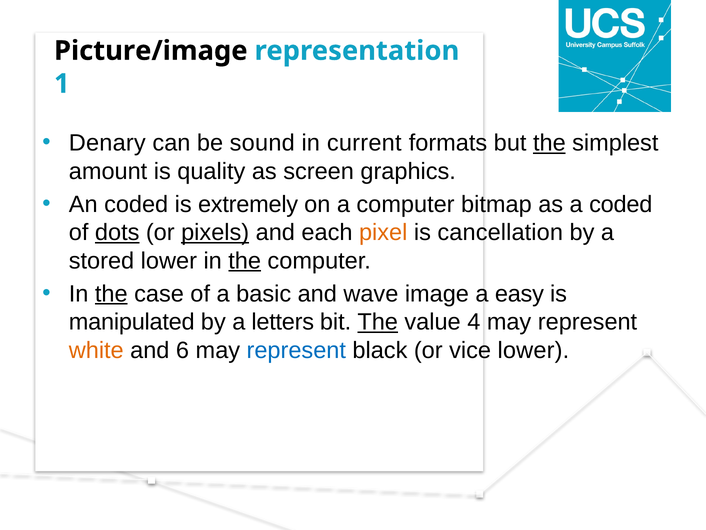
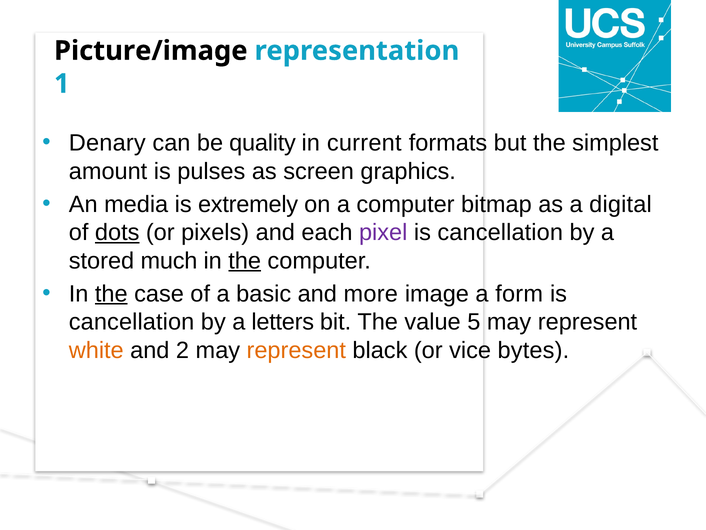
sound: sound -> quality
the at (549, 143) underline: present -> none
quality: quality -> pulses
An coded: coded -> media
a coded: coded -> digital
pixels underline: present -> none
pixel colour: orange -> purple
stored lower: lower -> much
wave: wave -> more
easy: easy -> form
manipulated at (132, 322): manipulated -> cancellation
The at (378, 322) underline: present -> none
4: 4 -> 5
6: 6 -> 2
represent at (296, 350) colour: blue -> orange
vice lower: lower -> bytes
